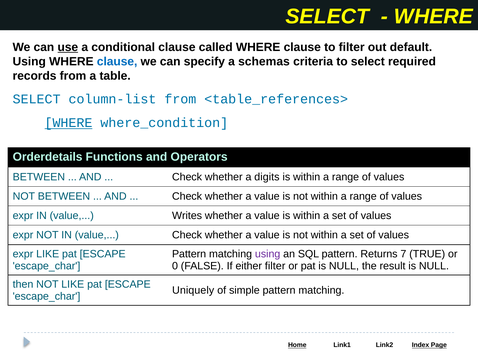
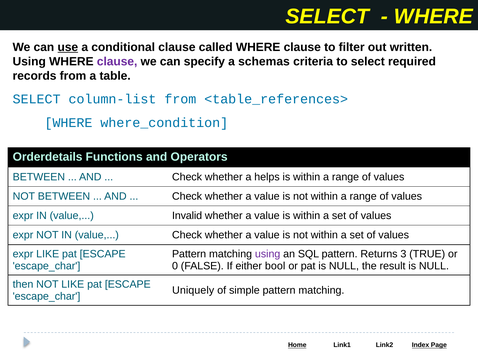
default: default -> written
clause at (117, 61) colour: blue -> purple
WHERE at (68, 123) underline: present -> none
digits: digits -> helps
Writes: Writes -> Invalid
7: 7 -> 3
either filter: filter -> bool
